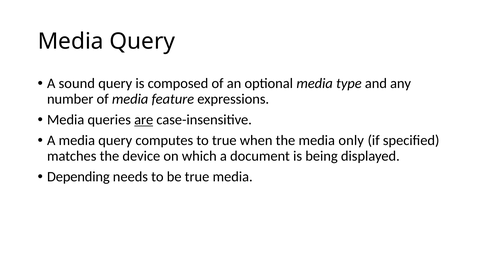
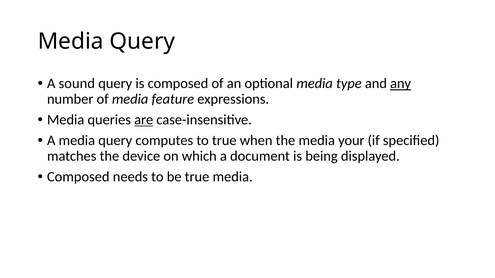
any underline: none -> present
only: only -> your
Depending at (78, 177): Depending -> Composed
